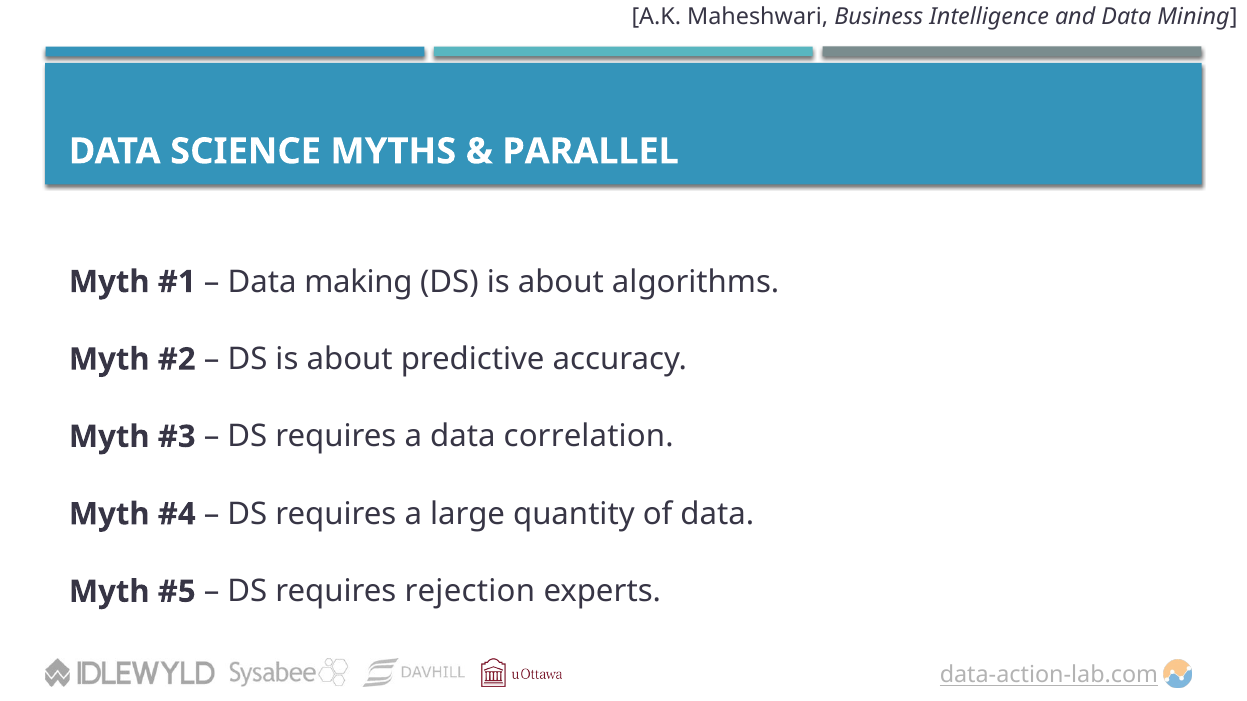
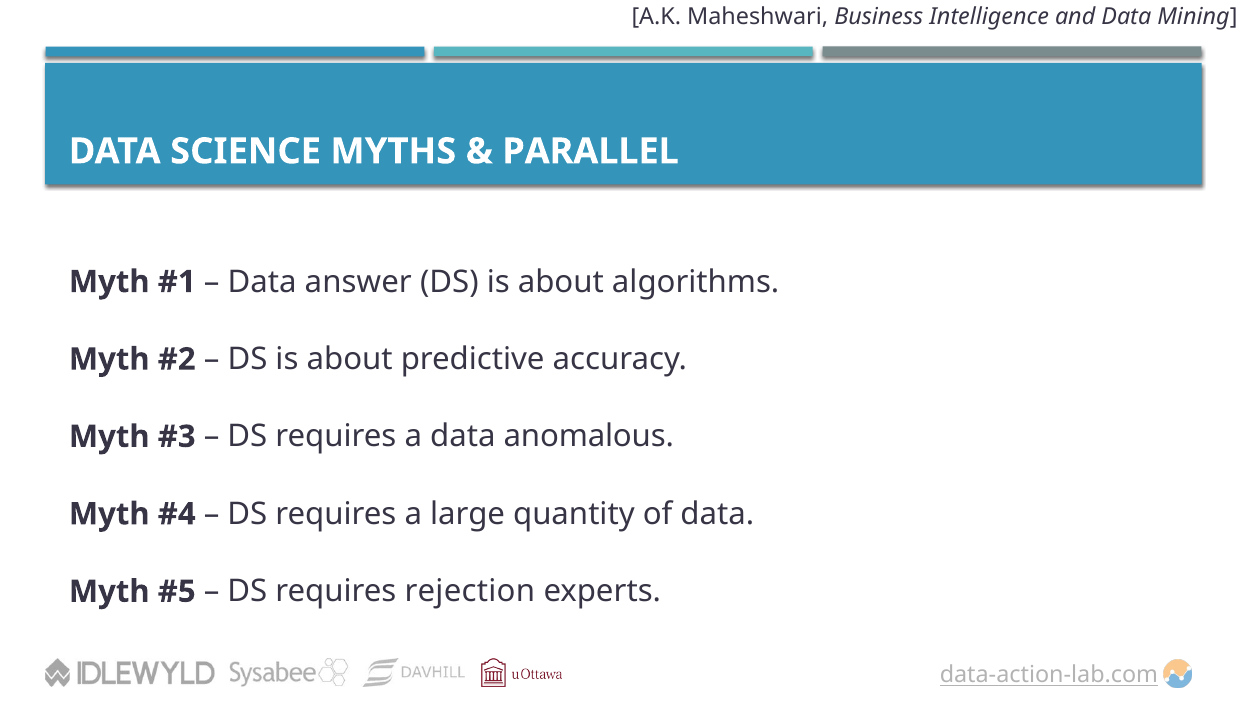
making: making -> answer
correlation: correlation -> anomalous
